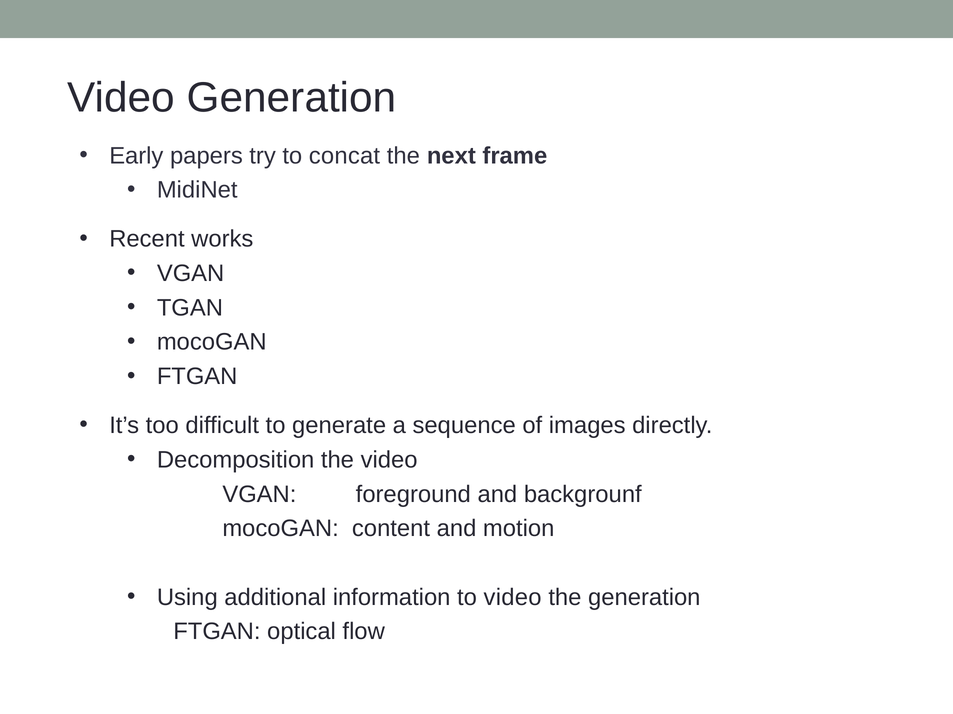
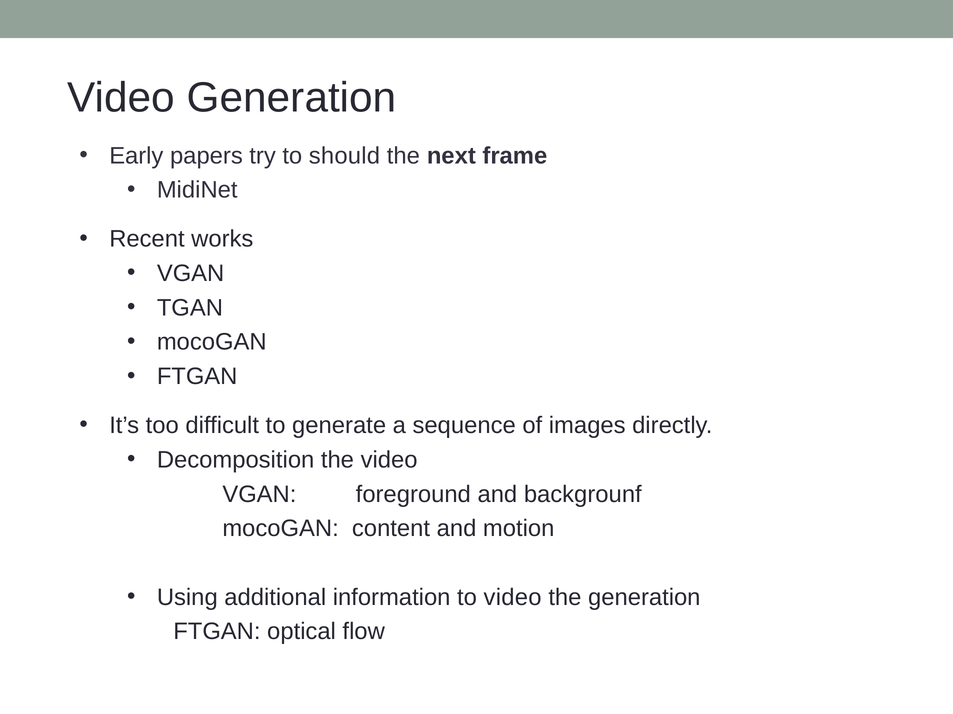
concat: concat -> should
